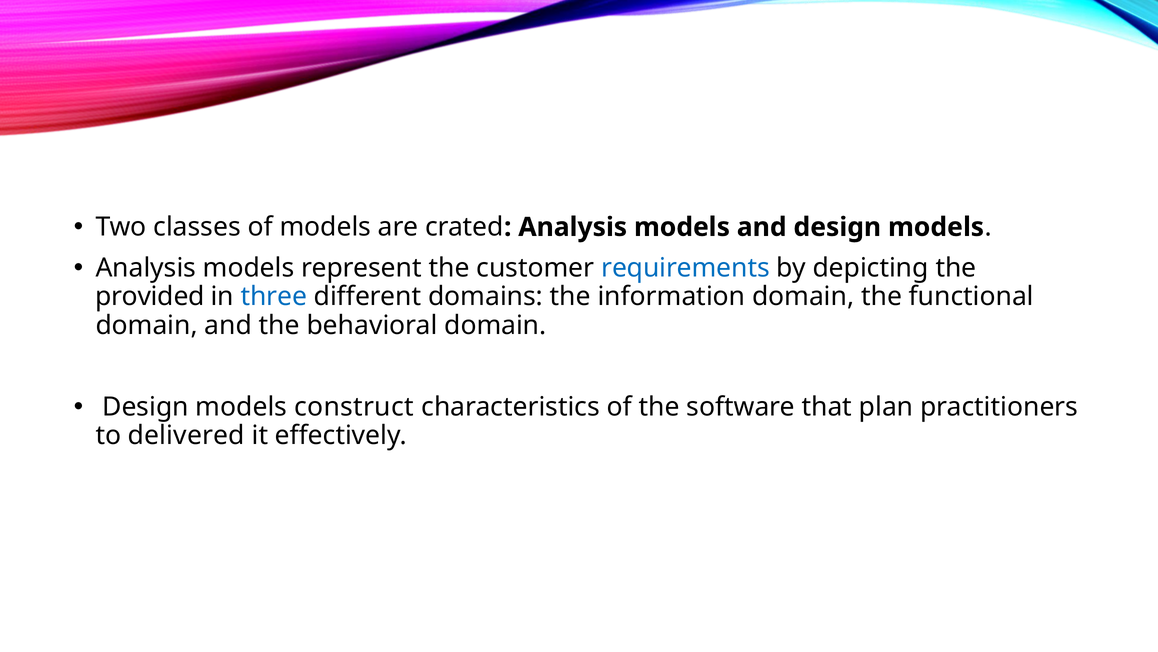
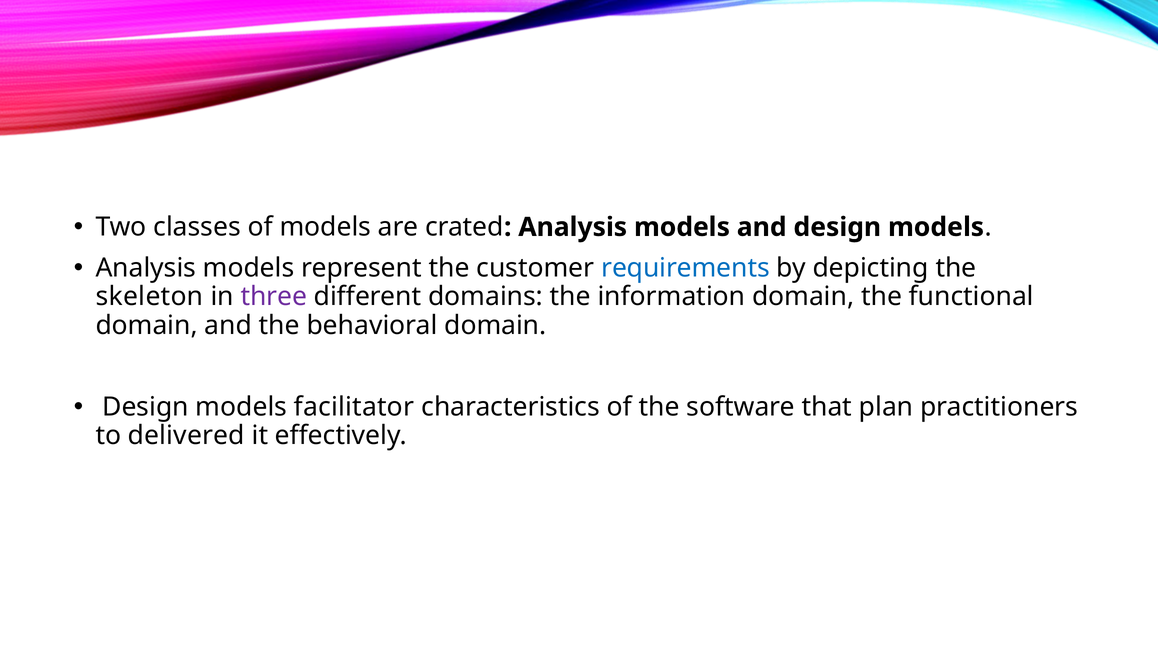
provided: provided -> skeleton
three colour: blue -> purple
construct: construct -> facilitator
